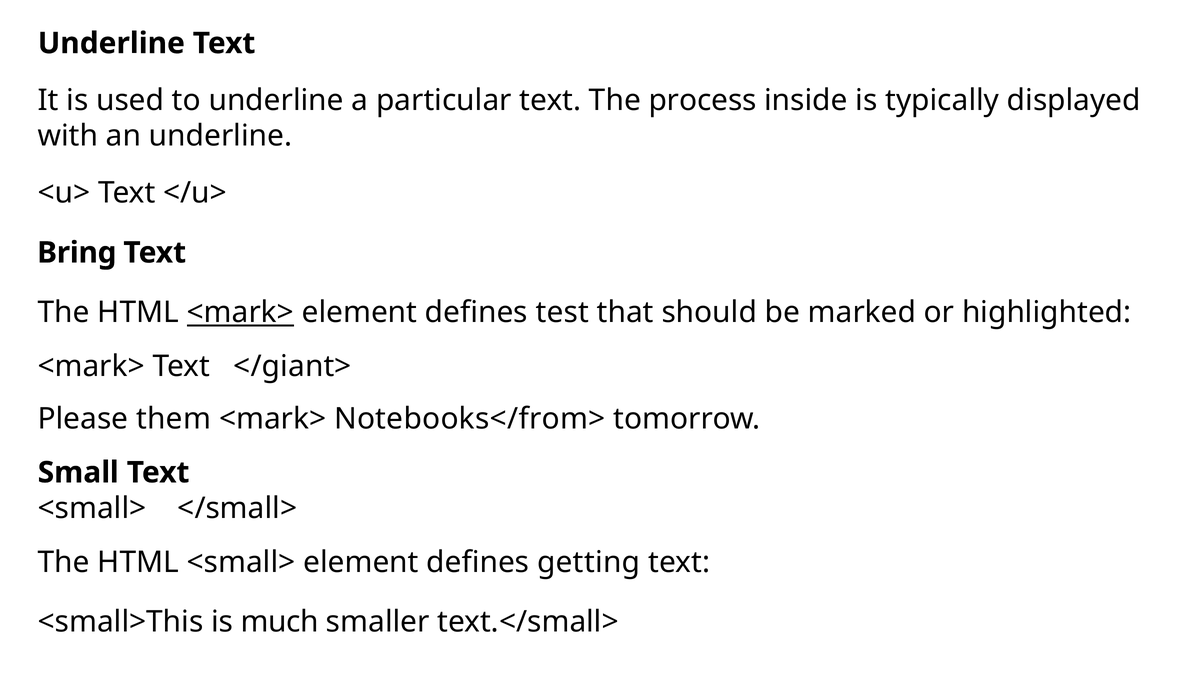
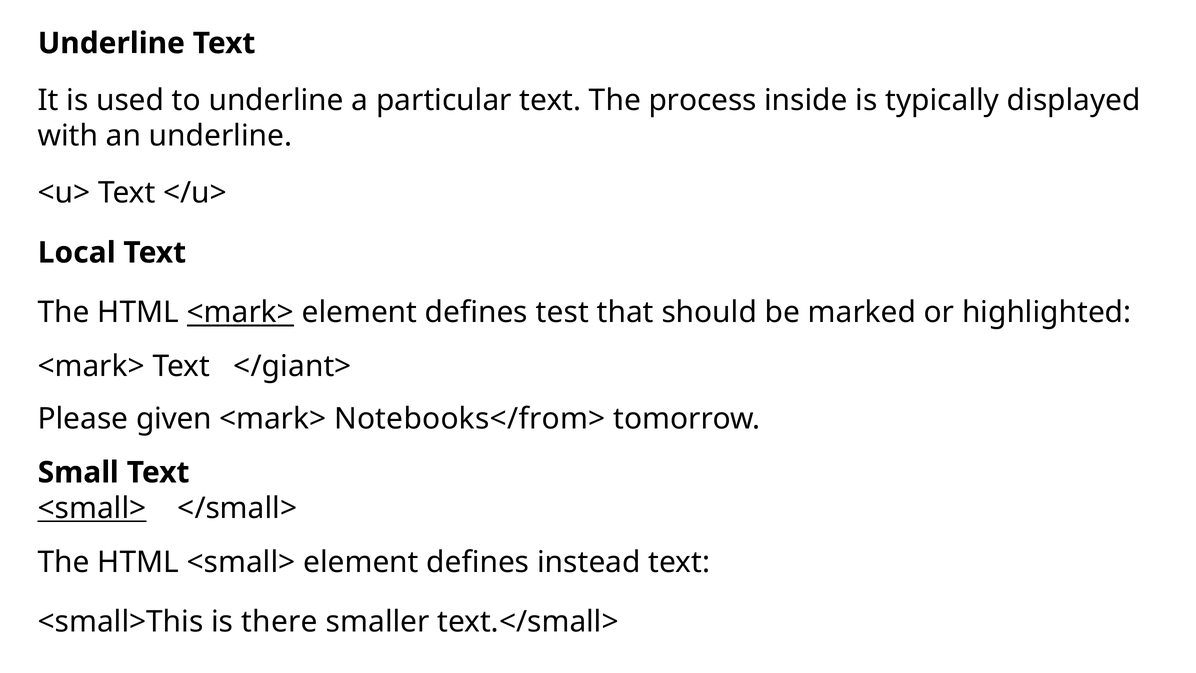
Bring: Bring -> Local
them: them -> given
<small> at (92, 508) underline: none -> present
getting: getting -> instead
much: much -> there
